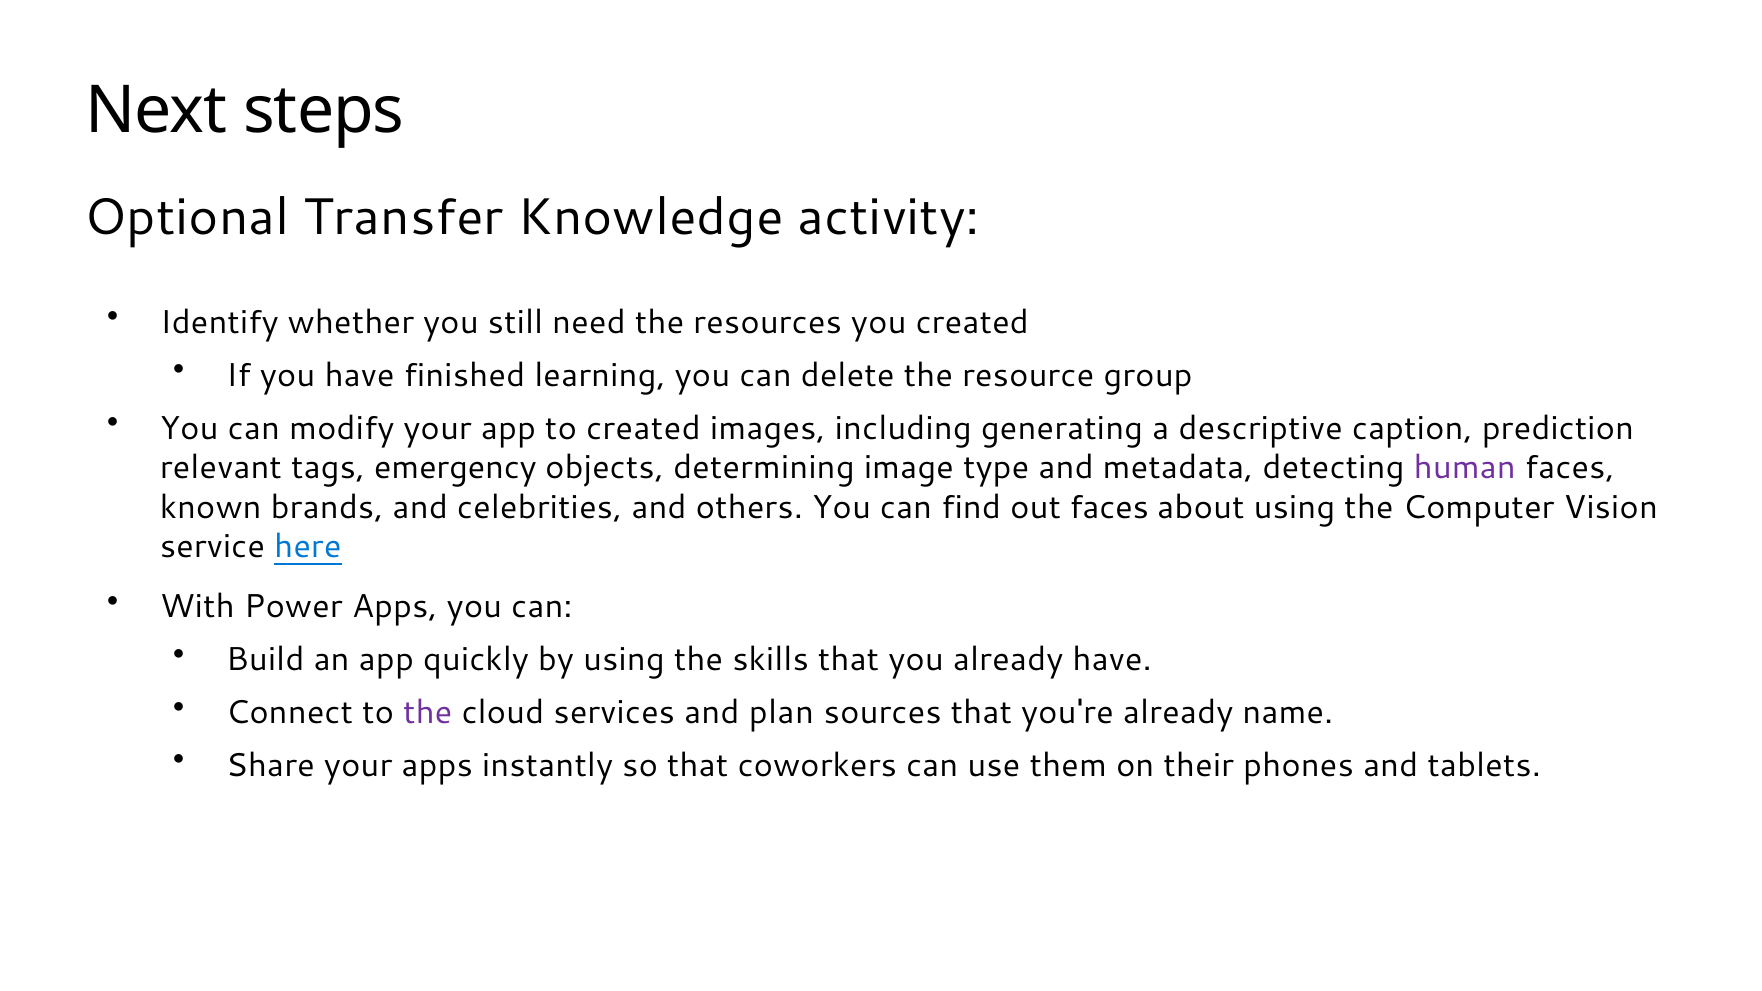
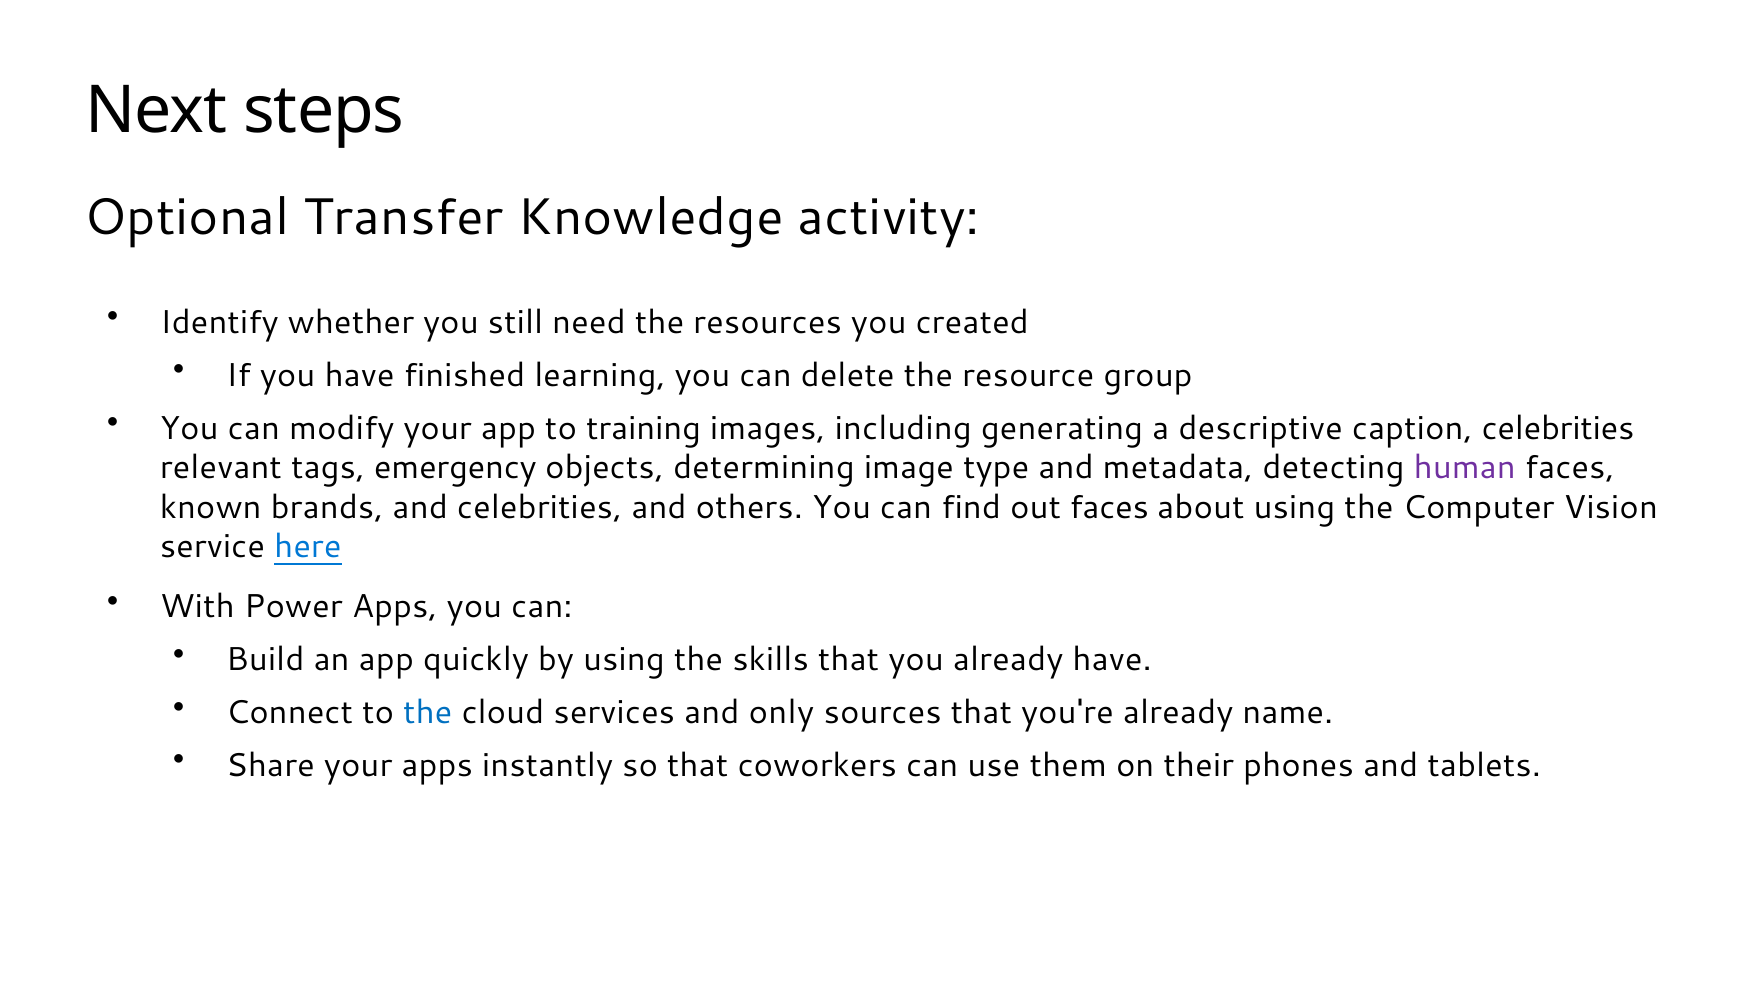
to created: created -> training
caption prediction: prediction -> celebrities
the at (428, 713) colour: purple -> blue
plan: plan -> only
